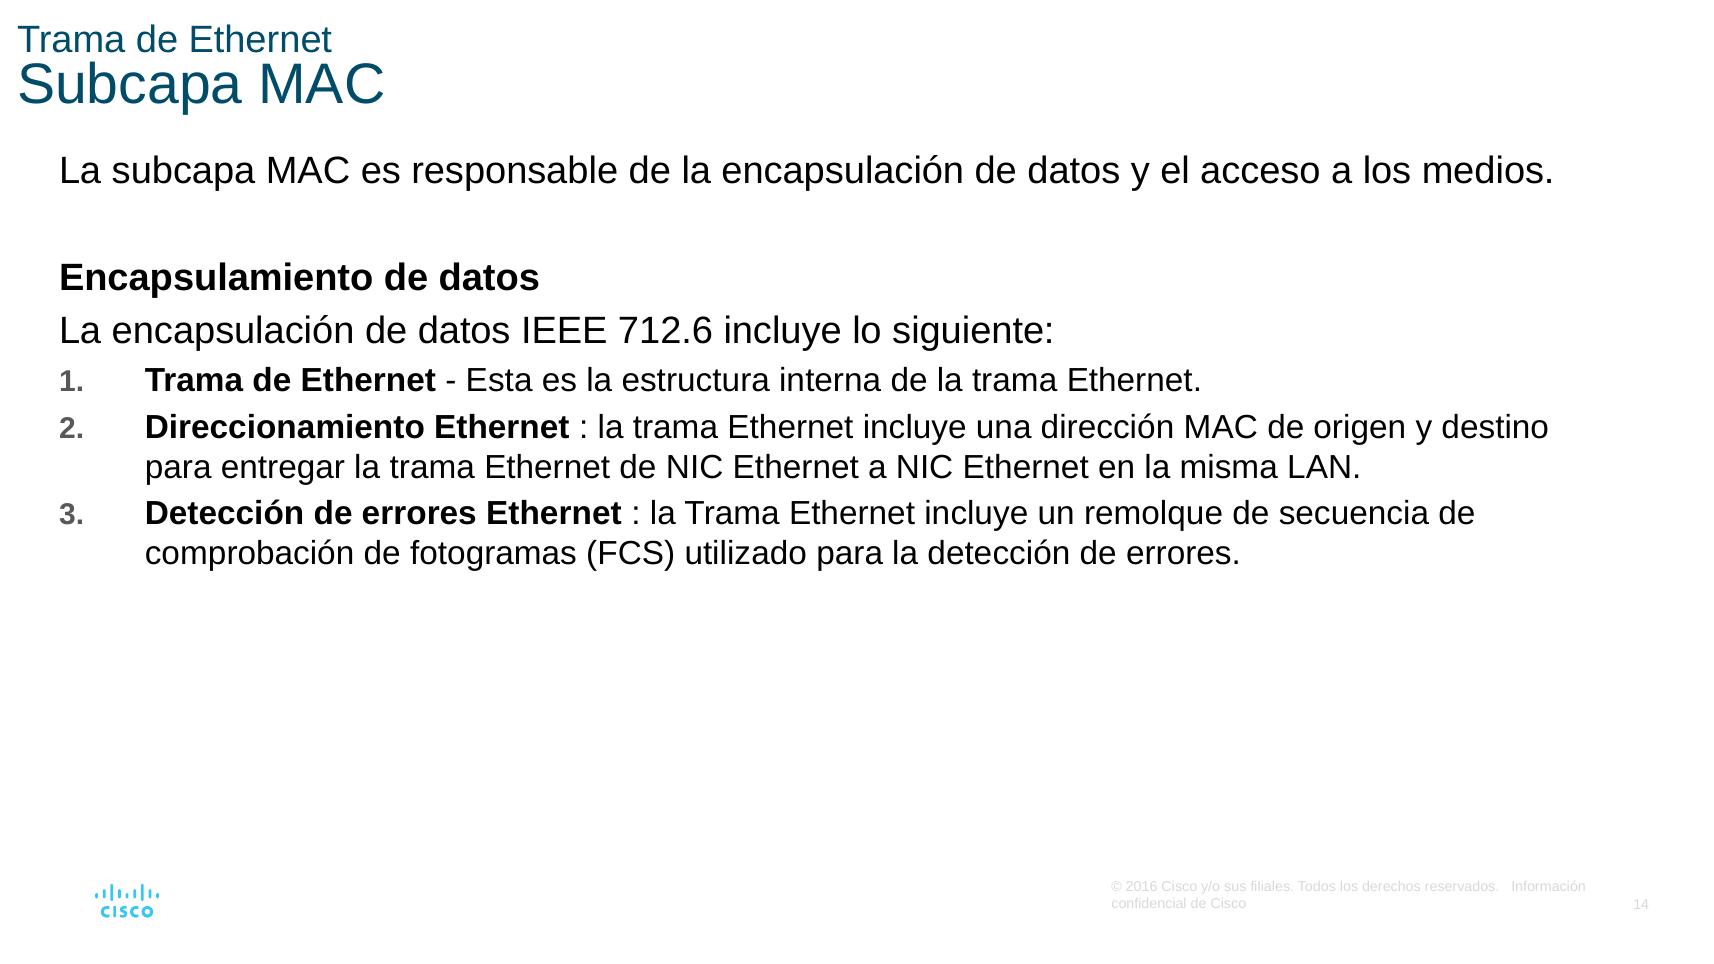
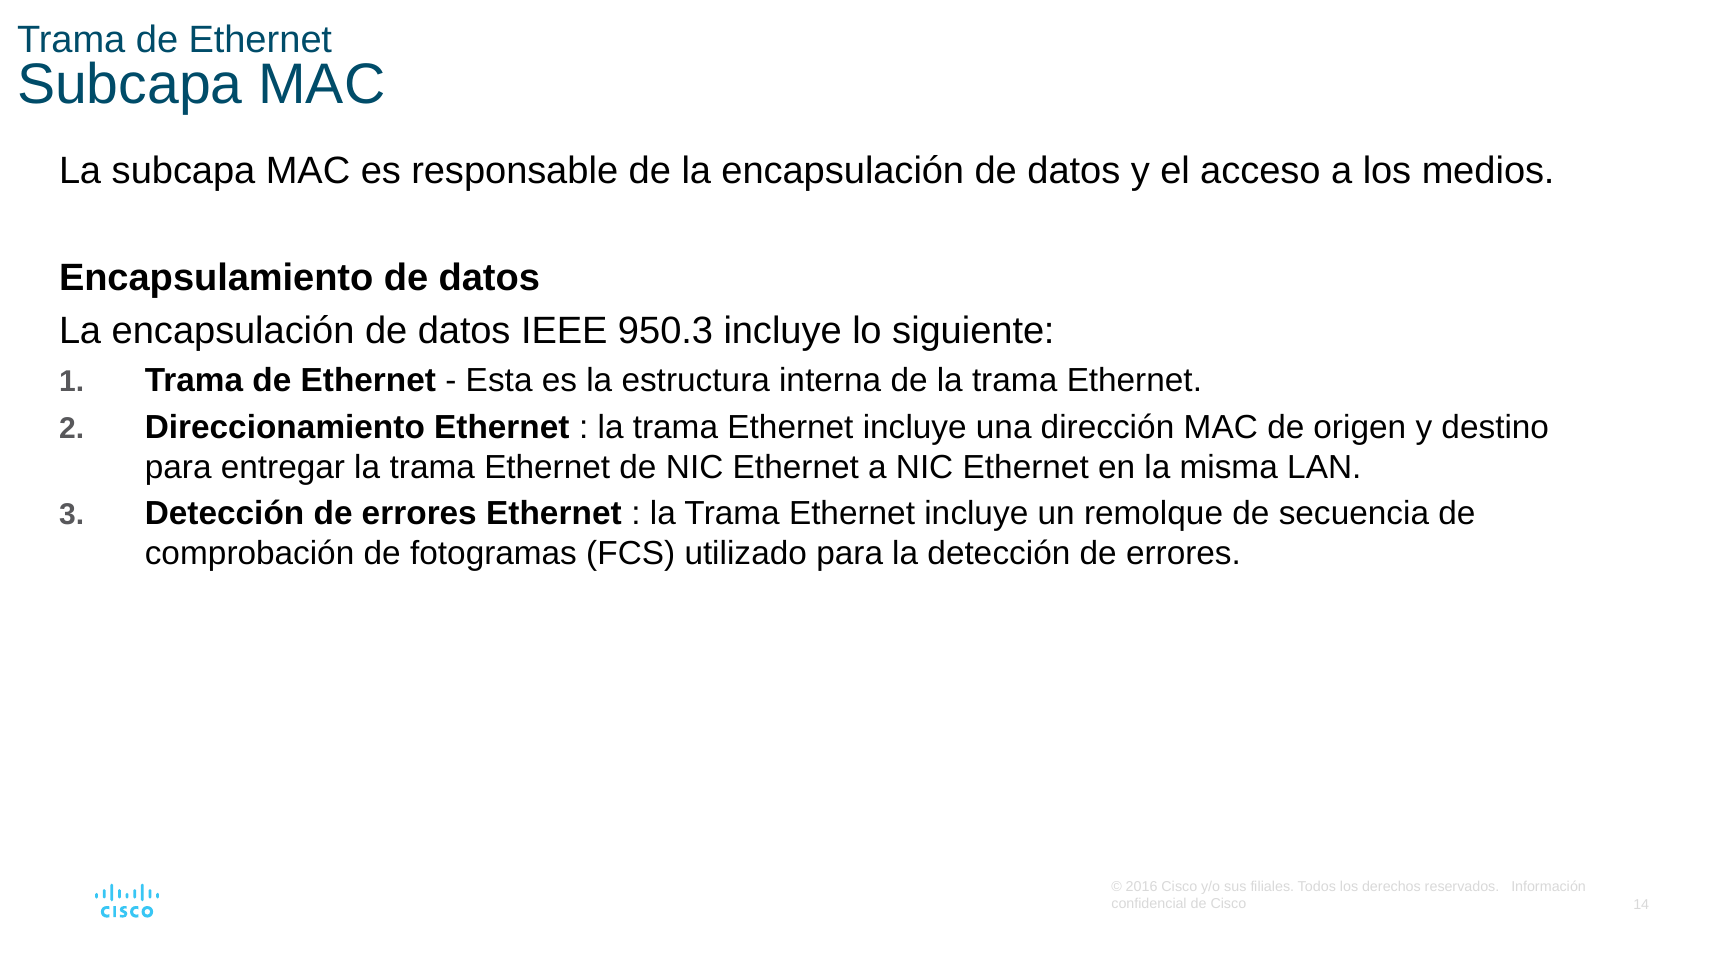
712.6: 712.6 -> 950.3
